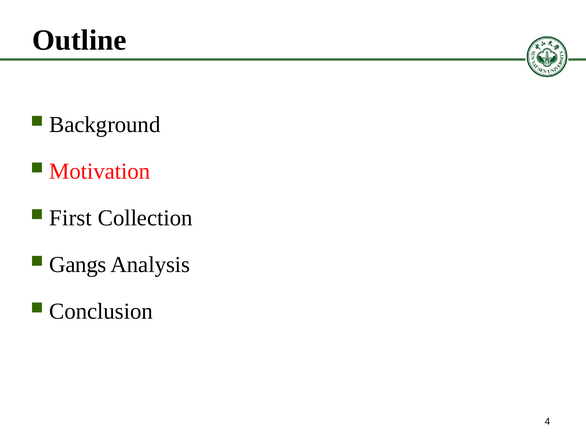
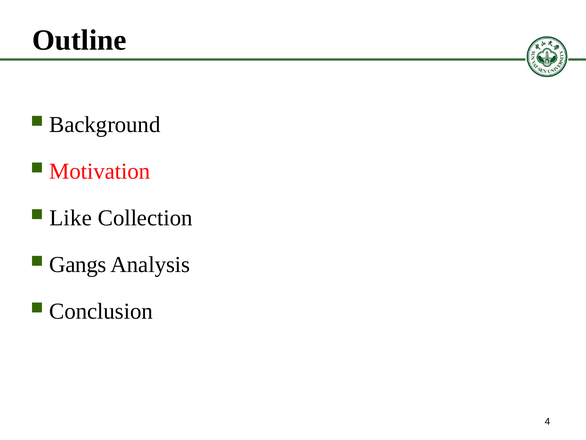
First: First -> Like
